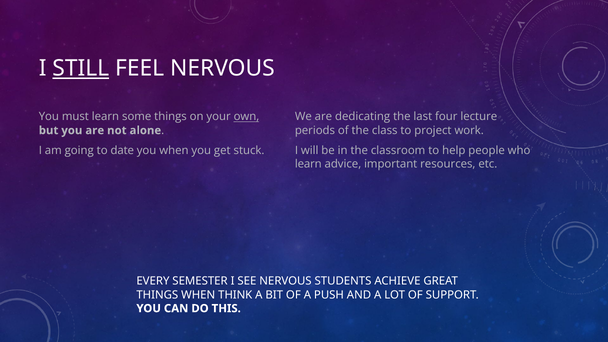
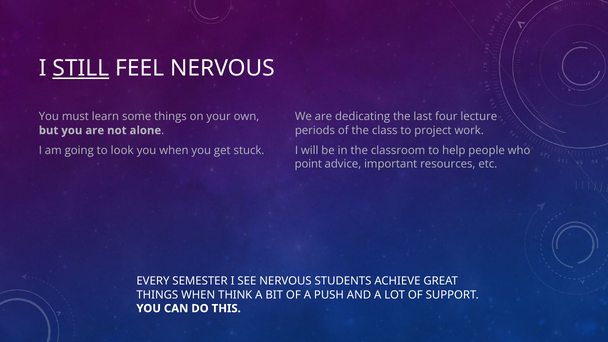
own underline: present -> none
date: date -> look
learn at (308, 164): learn -> point
